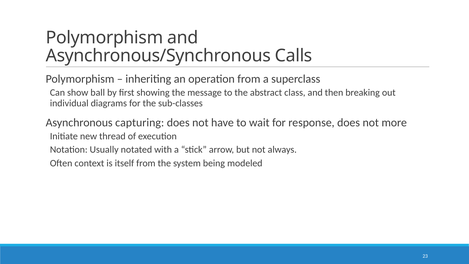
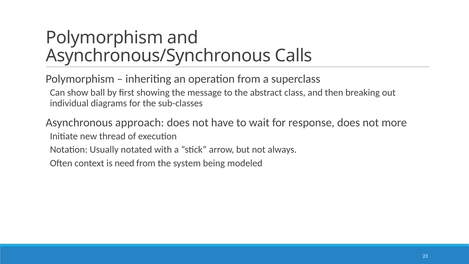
capturing: capturing -> approach
itself: itself -> need
